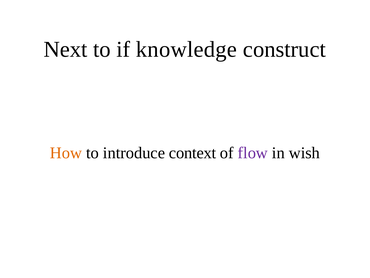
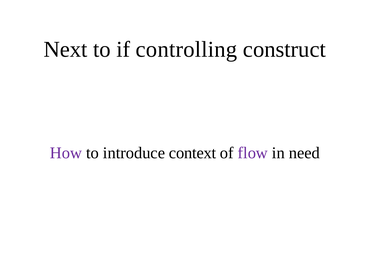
knowledge: knowledge -> controlling
How colour: orange -> purple
wish: wish -> need
